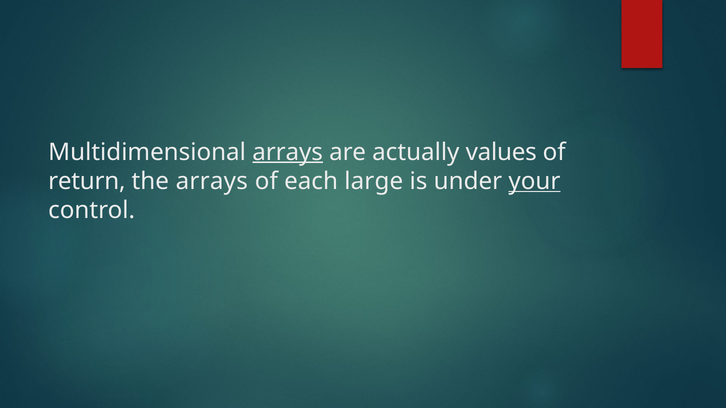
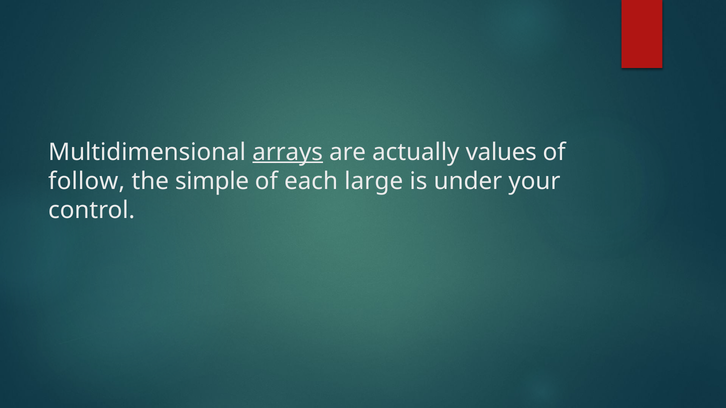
return: return -> follow
the arrays: arrays -> simple
your underline: present -> none
